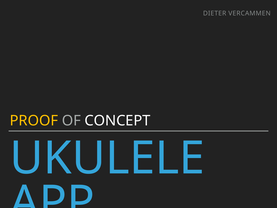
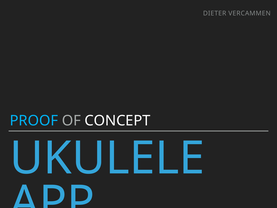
PROOF colour: yellow -> light blue
